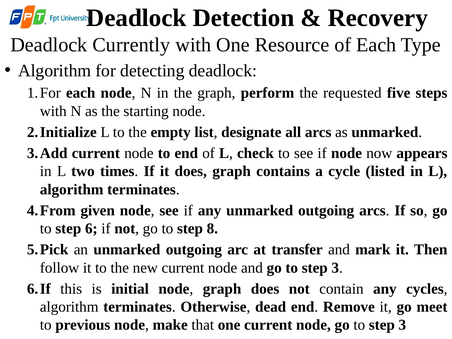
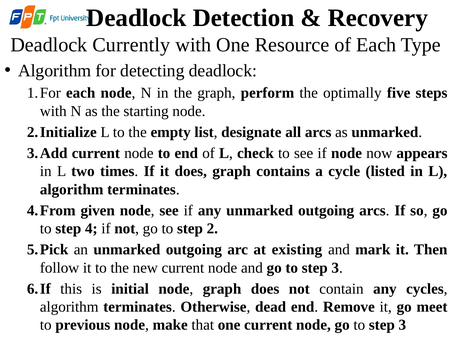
requested: requested -> optimally
6: 6 -> 4
8: 8 -> 2
transfer: transfer -> existing
